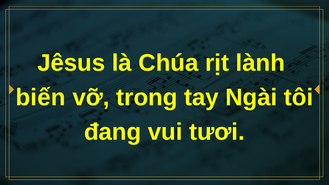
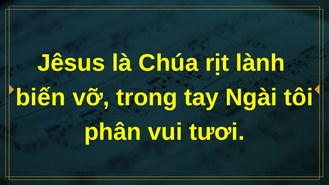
đang: đang -> phân
